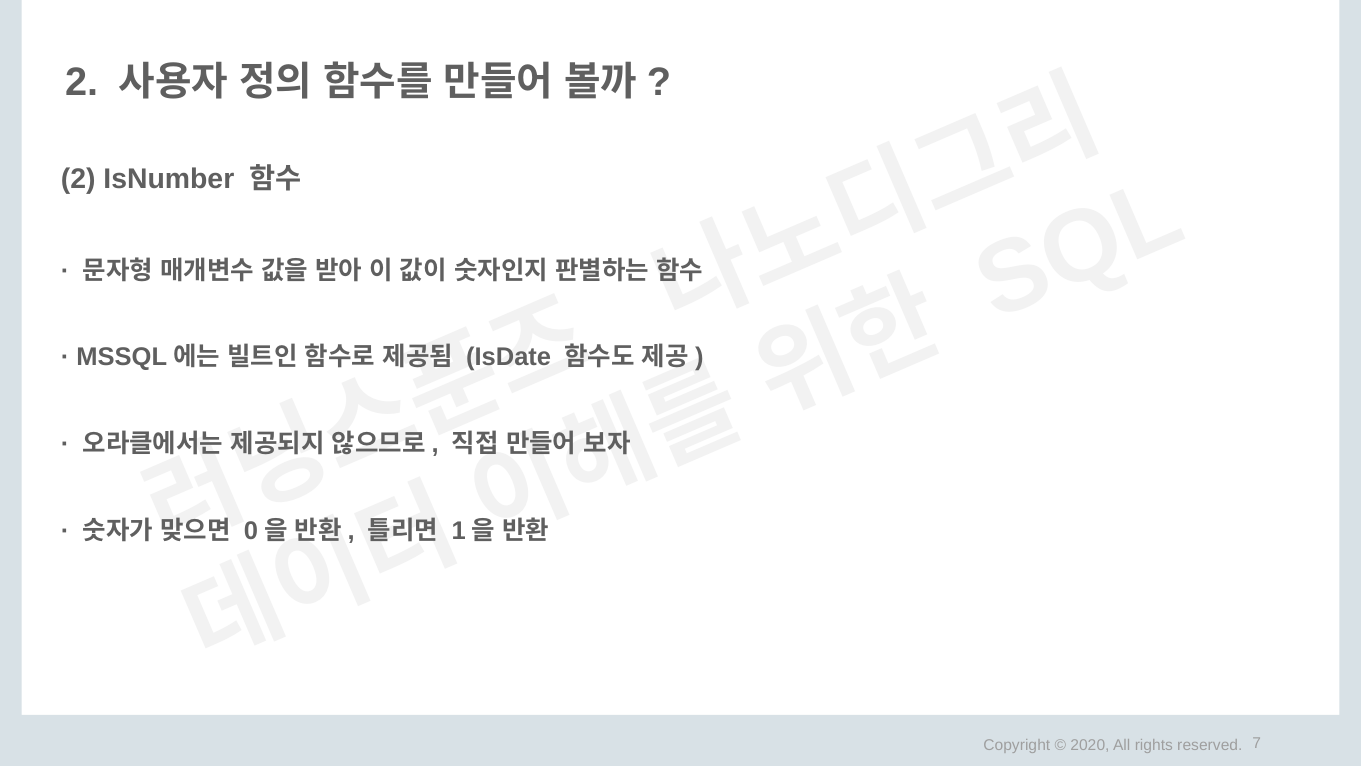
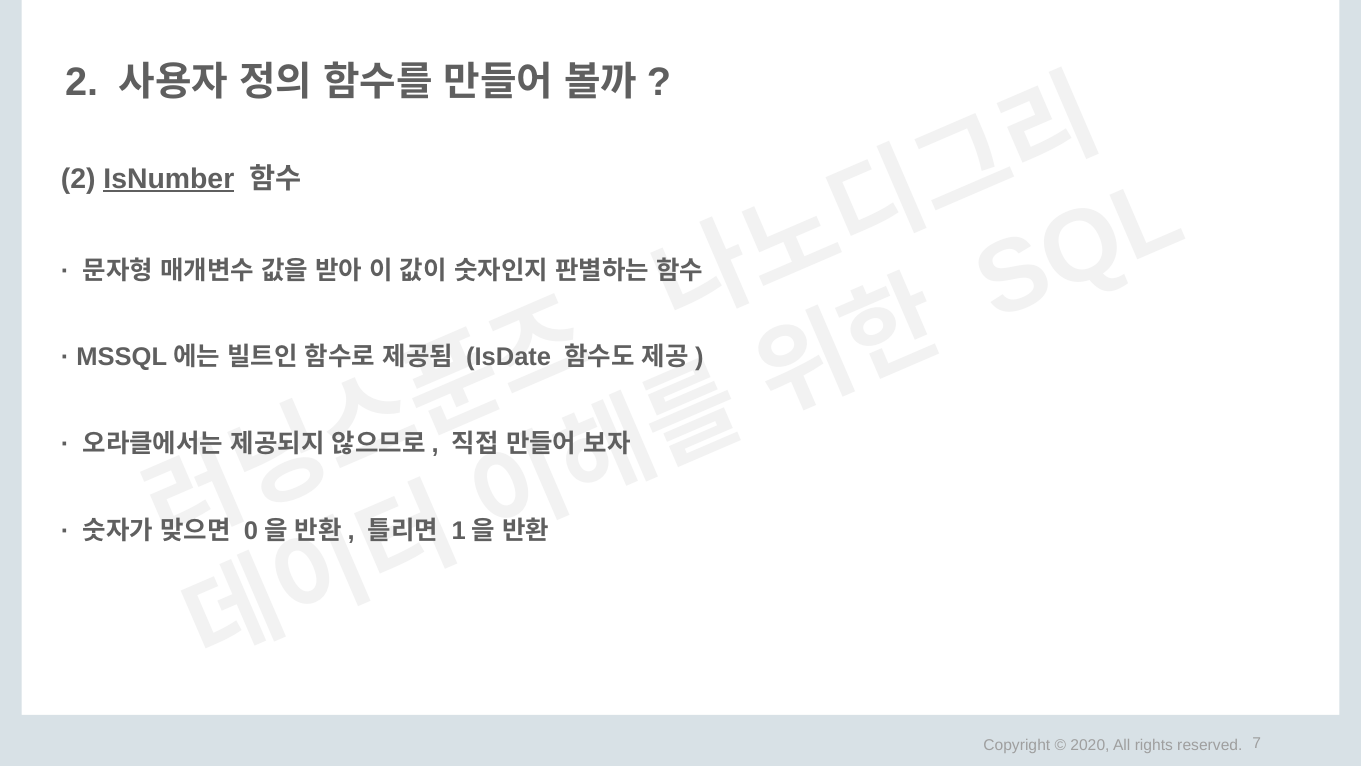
IsNumber underline: none -> present
